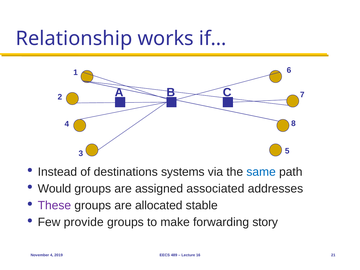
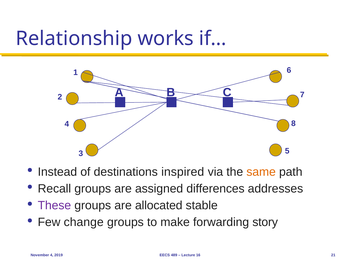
systems: systems -> inspired
same colour: blue -> orange
Would: Would -> Recall
associated: associated -> differences
provide: provide -> change
